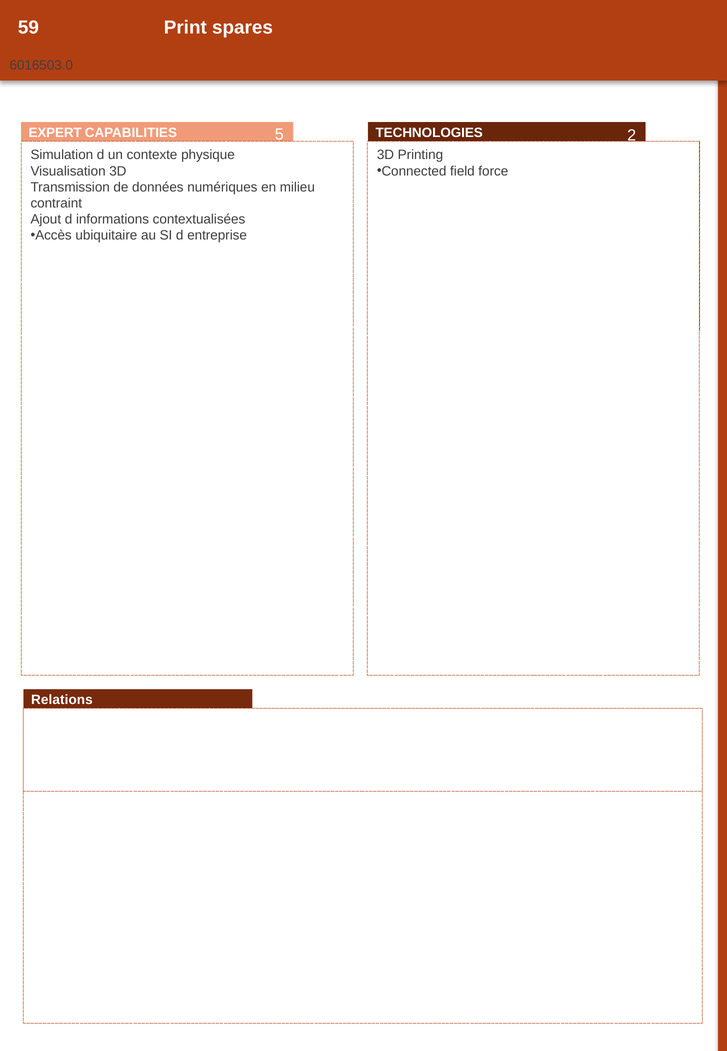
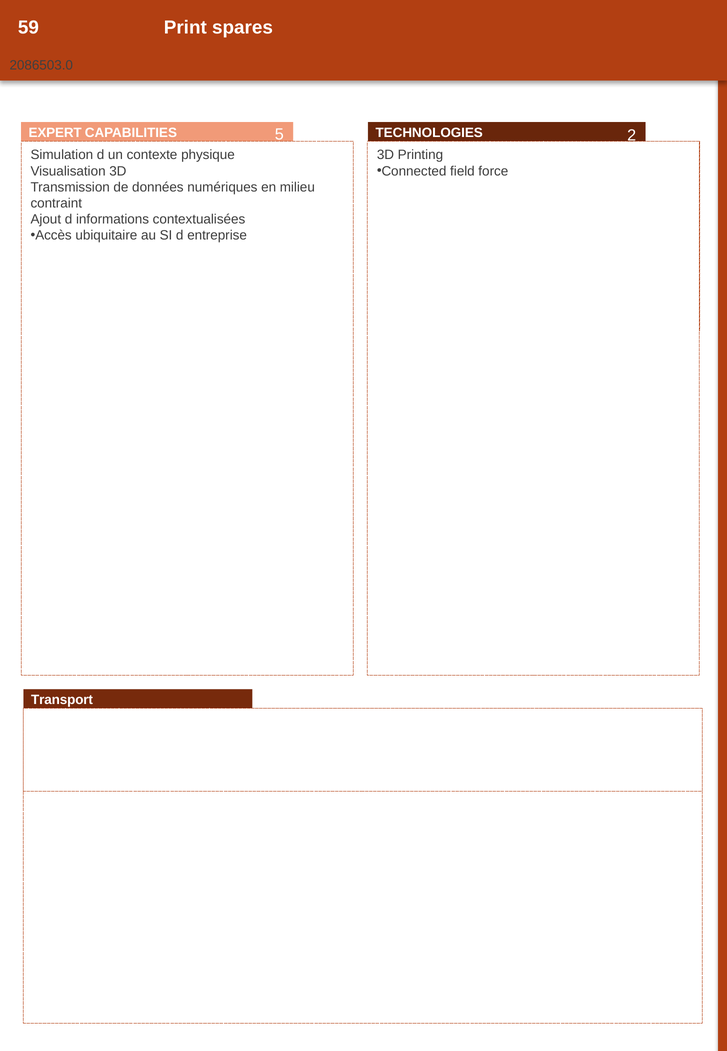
6016503.0: 6016503.0 -> 2086503.0
Relations: Relations -> Transport
